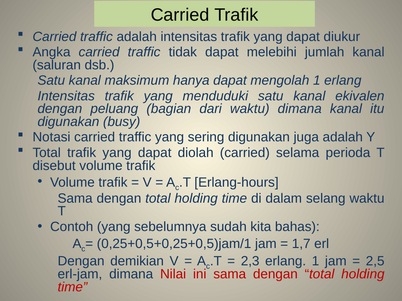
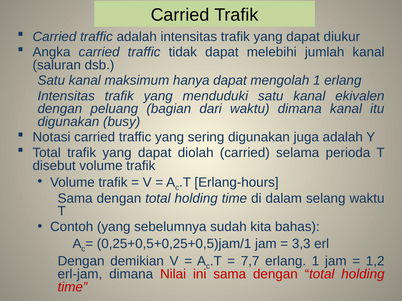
1,7: 1,7 -> 3,3
2,3: 2,3 -> 7,7
2,5: 2,5 -> 1,2
